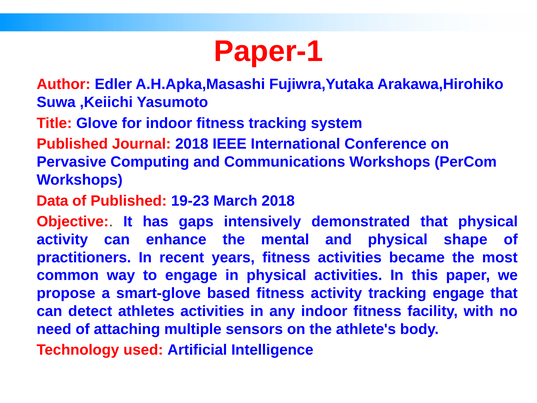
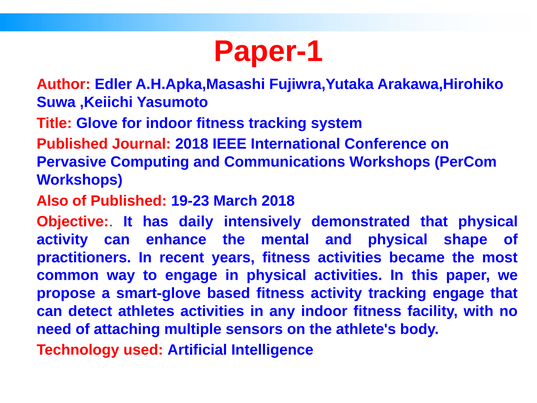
Data: Data -> Also
gaps: gaps -> daily
